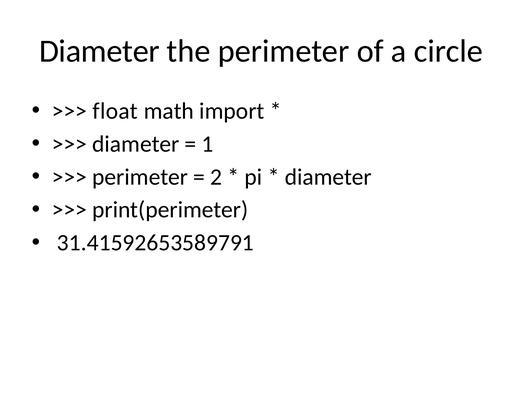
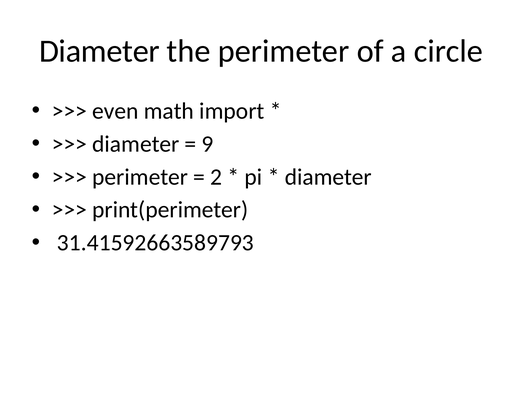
float: float -> even
1: 1 -> 9
31.41592653589791: 31.41592653589791 -> 31.41592663589793
